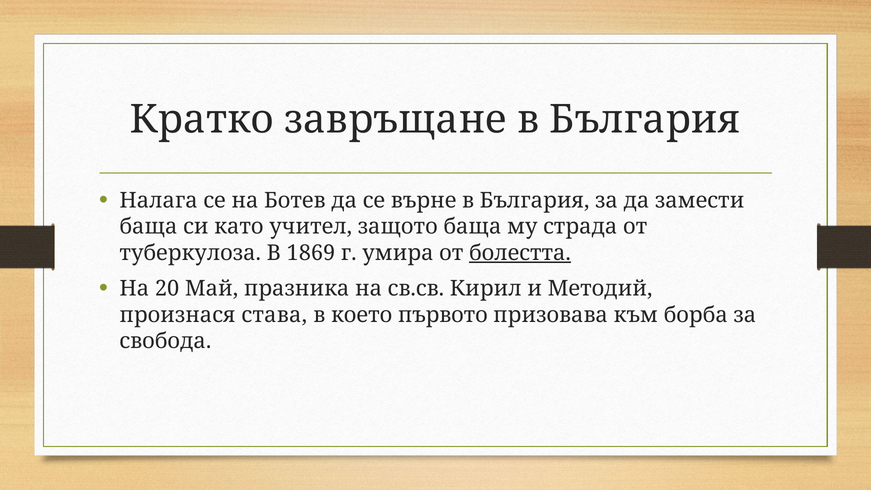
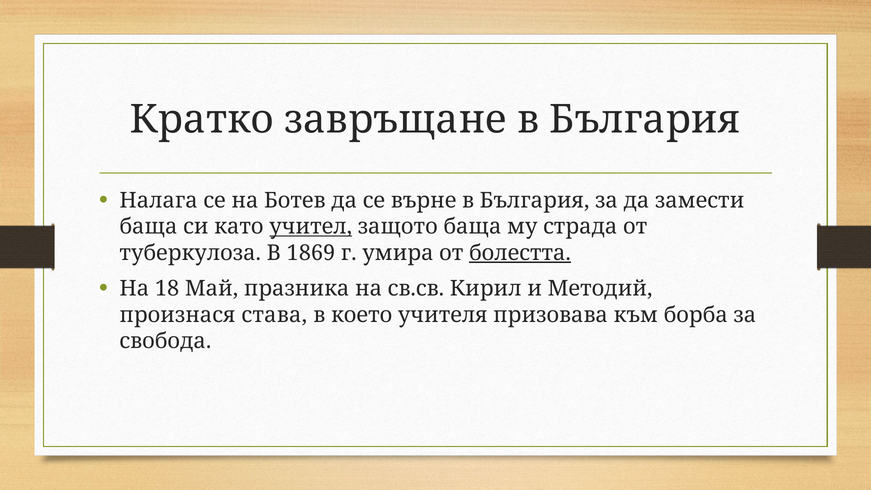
учител underline: none -> present
20: 20 -> 18
първото: първото -> учителя
